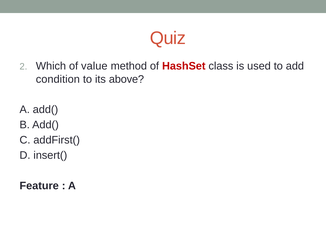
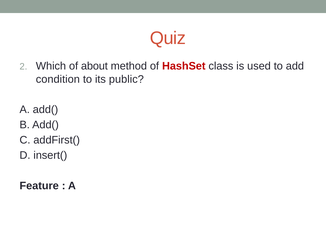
value: value -> about
above: above -> public
